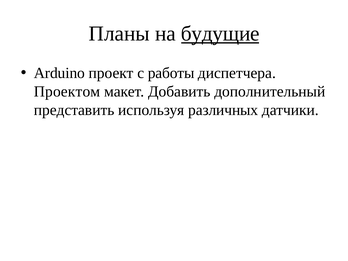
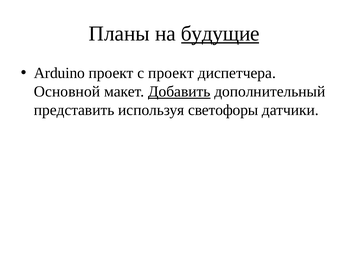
с работы: работы -> проект
Проектом: Проектом -> Основной
Добавить underline: none -> present
различных: различных -> светофоры
